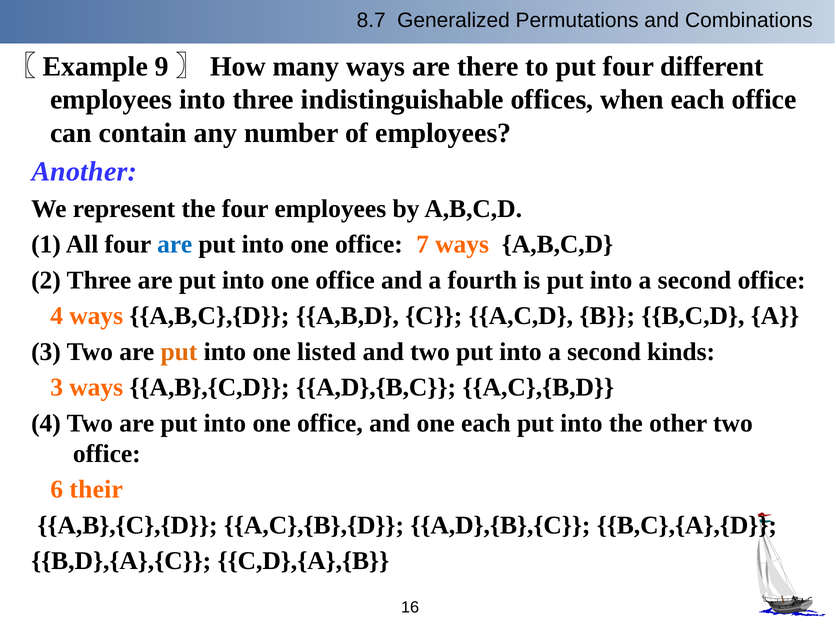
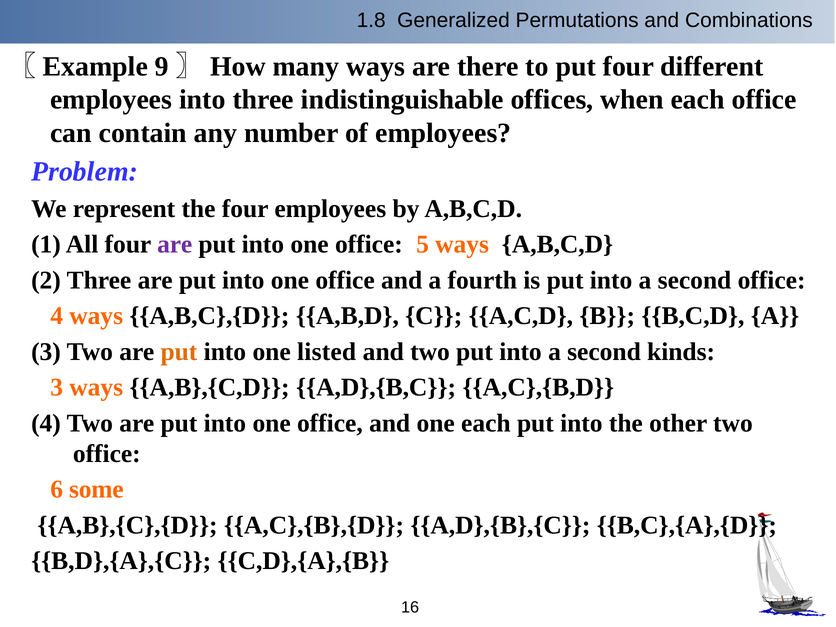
8.7: 8.7 -> 1.8
Another: Another -> Problem
are at (175, 244) colour: blue -> purple
7: 7 -> 5
their: their -> some
